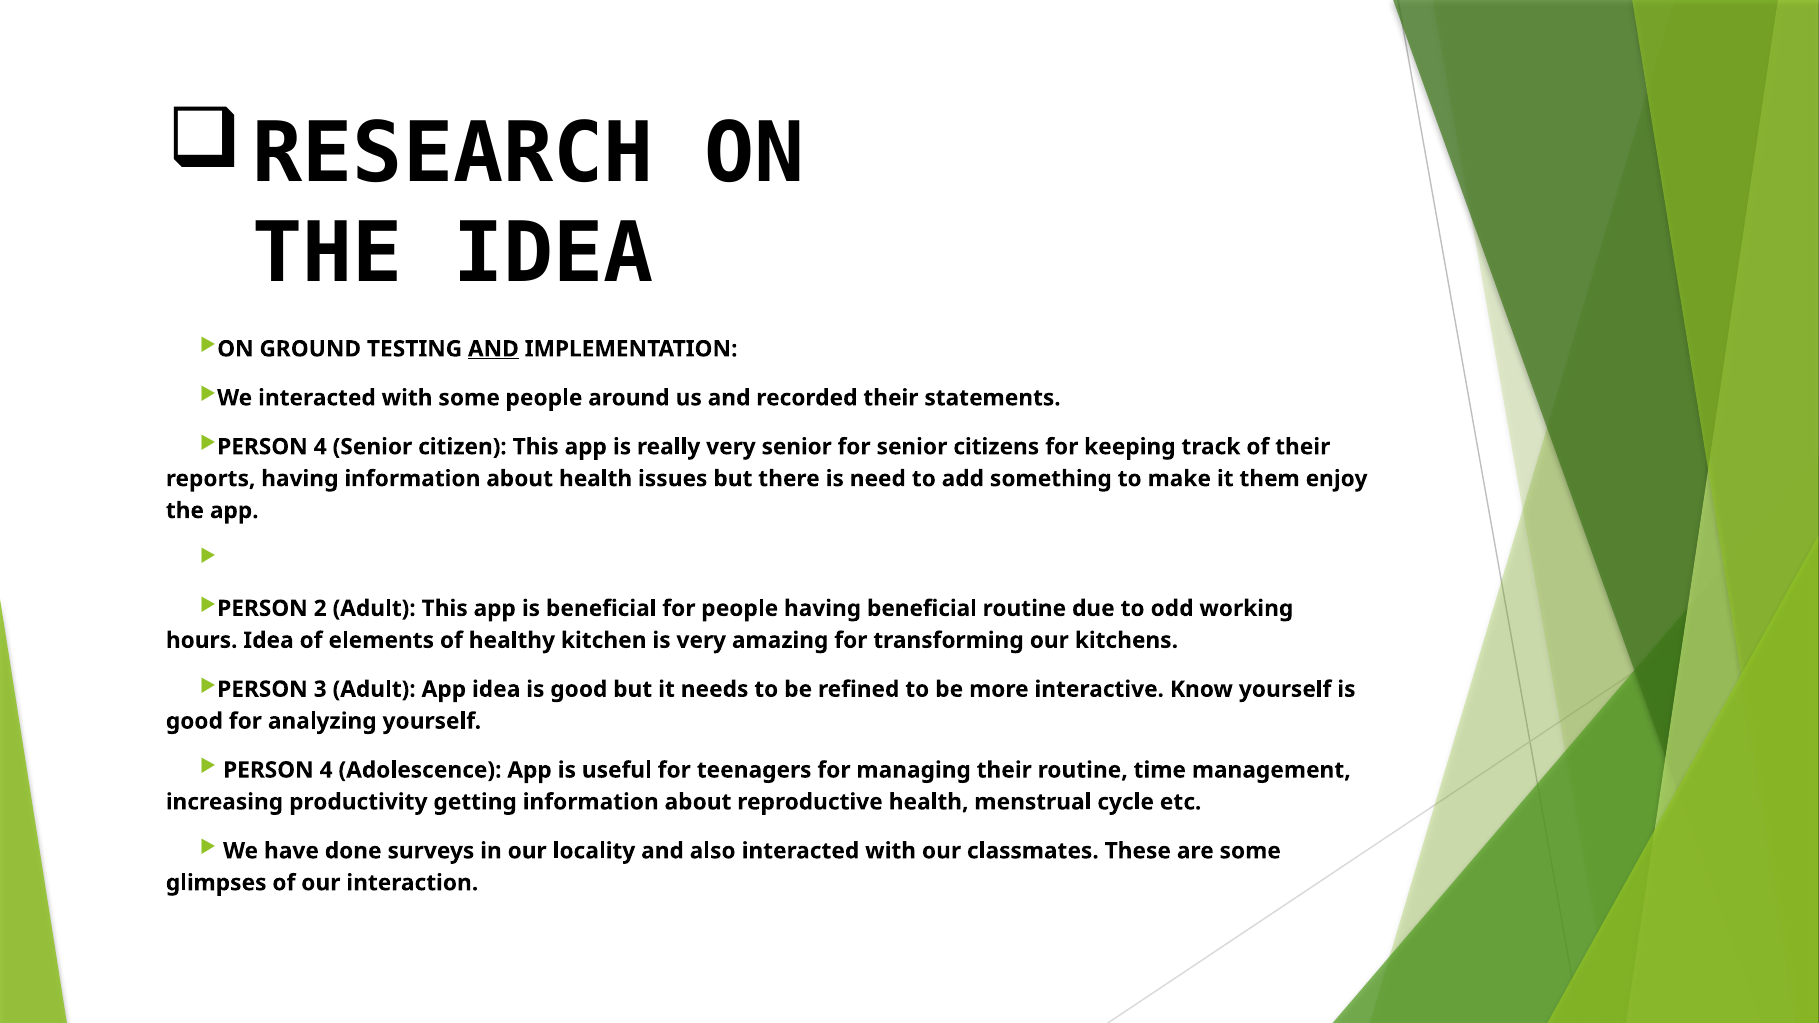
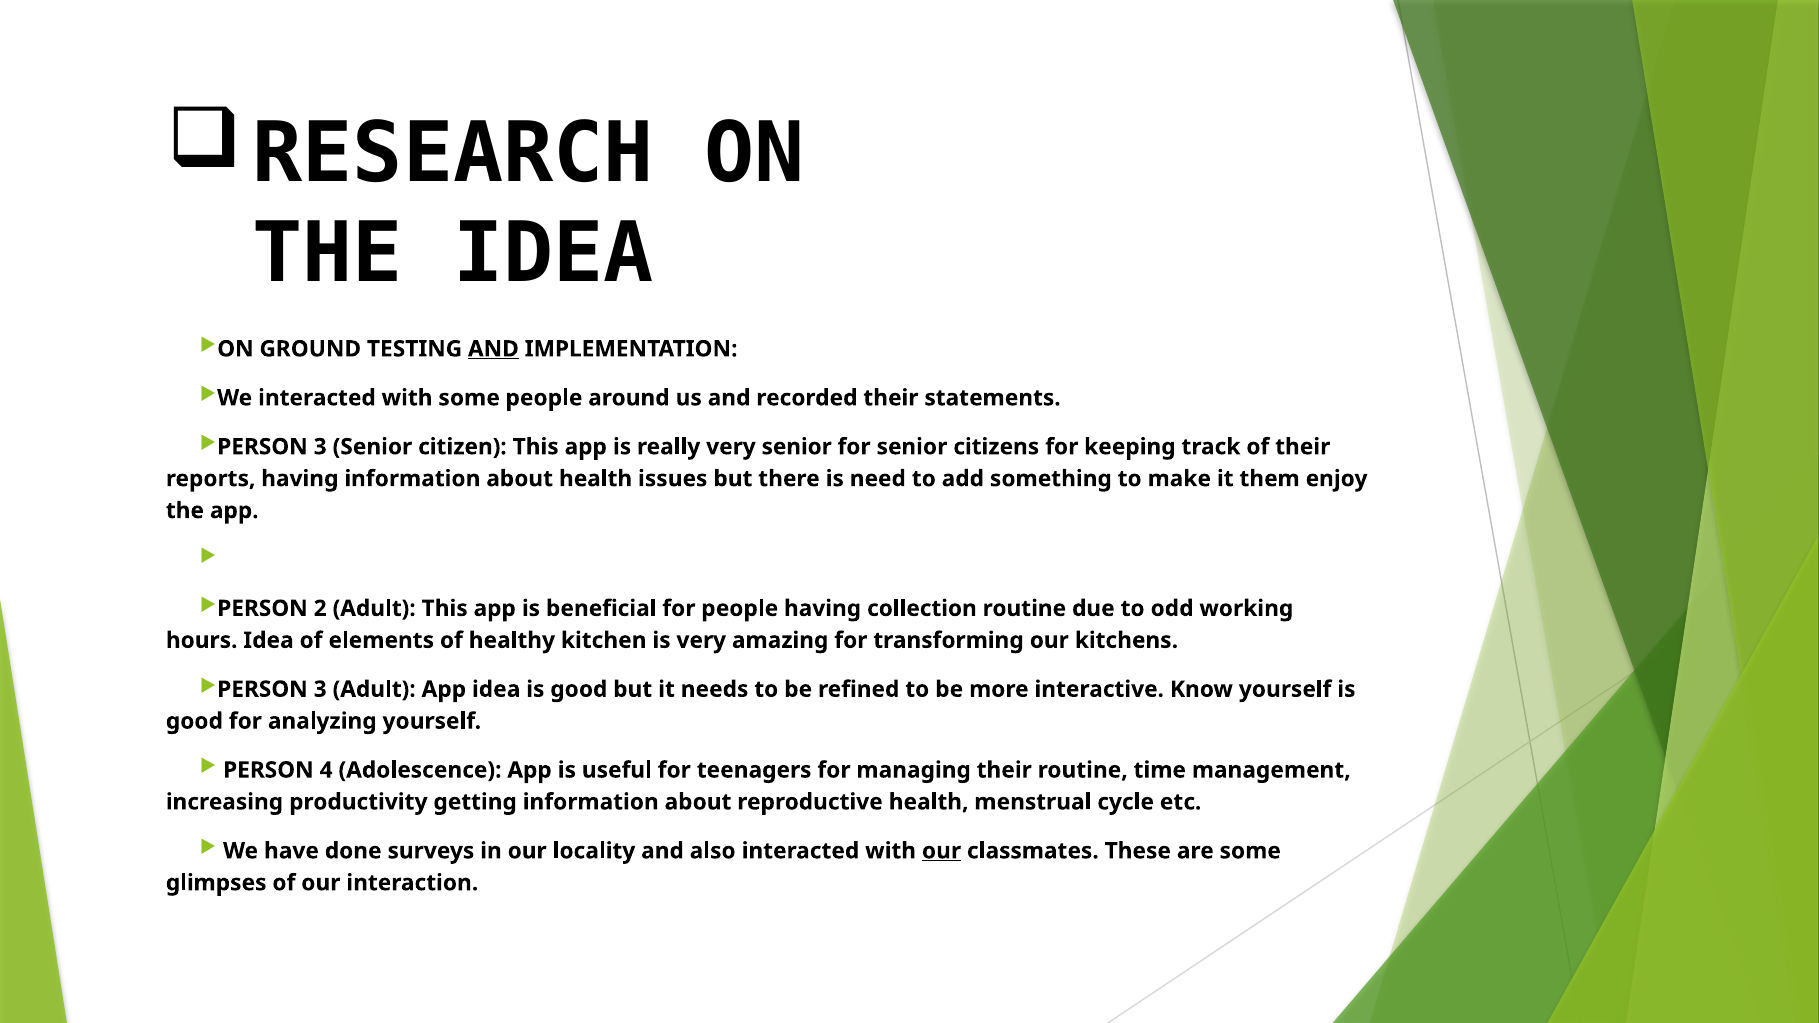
4 at (320, 447): 4 -> 3
having beneficial: beneficial -> collection
our at (942, 851) underline: none -> present
